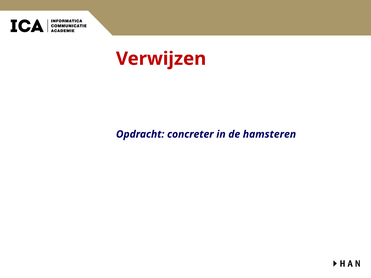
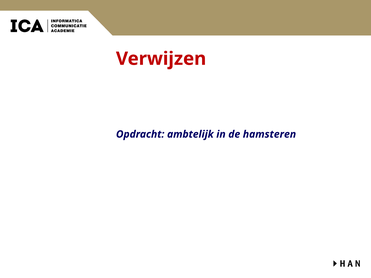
concreter: concreter -> ambtelijk
